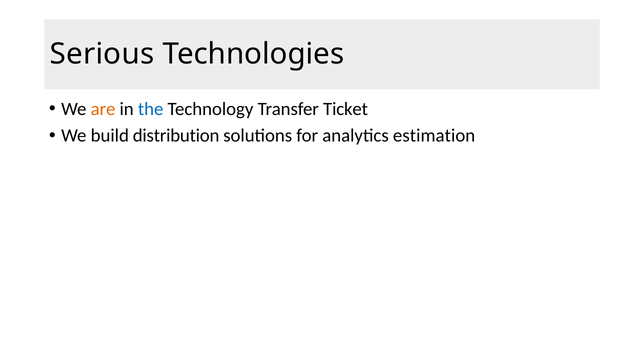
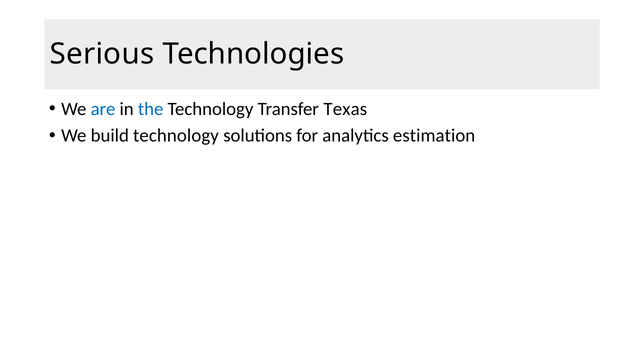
are colour: orange -> blue
Ticket: Ticket -> Texas
build distribution: distribution -> technology
